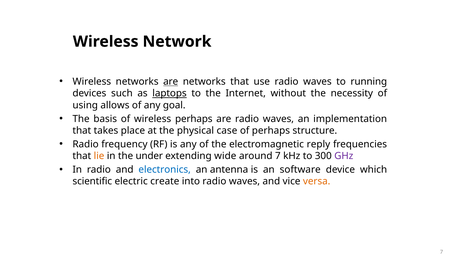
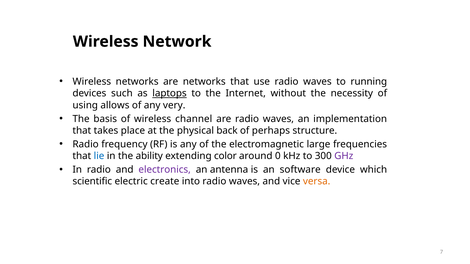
are at (171, 82) underline: present -> none
goal: goal -> very
wireless perhaps: perhaps -> channel
case: case -> back
reply: reply -> large
lie colour: orange -> blue
under: under -> ability
wide: wide -> color
around 7: 7 -> 0
electronics colour: blue -> purple
